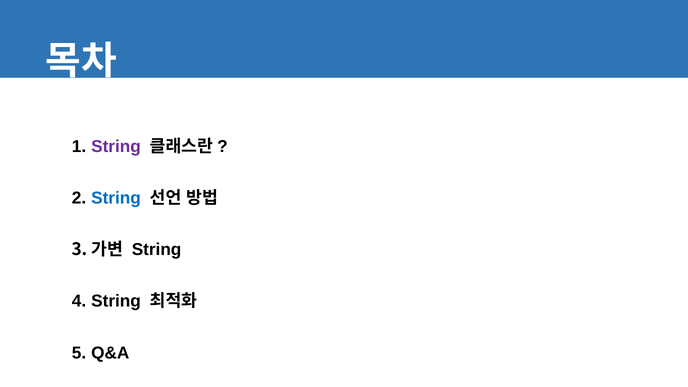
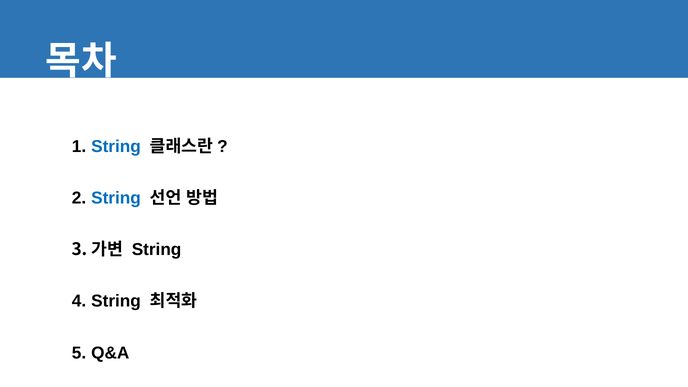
String at (116, 146) colour: purple -> blue
